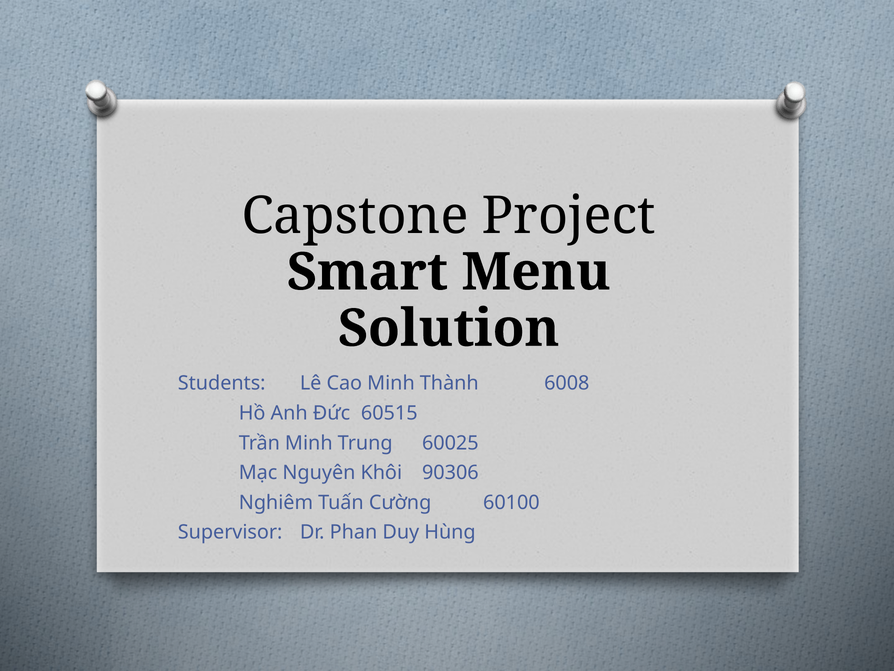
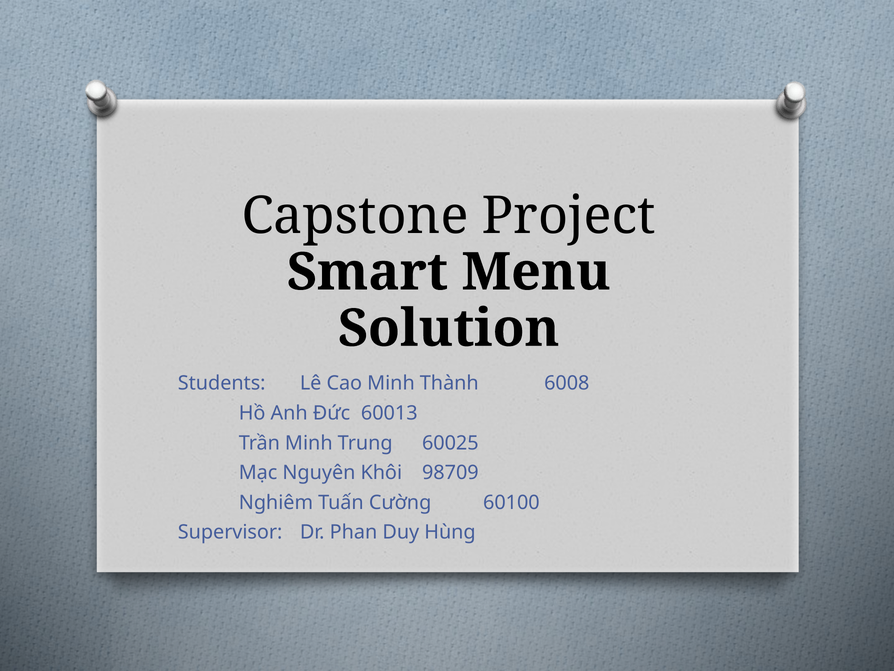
60515: 60515 -> 60013
90306: 90306 -> 98709
